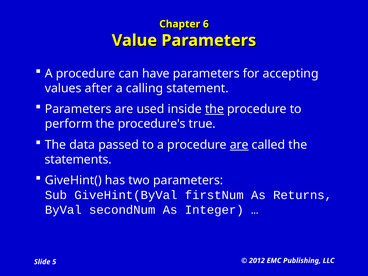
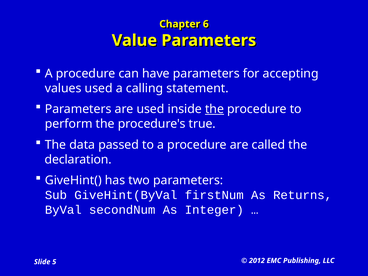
values after: after -> used
are at (239, 145) underline: present -> none
statements: statements -> declaration
